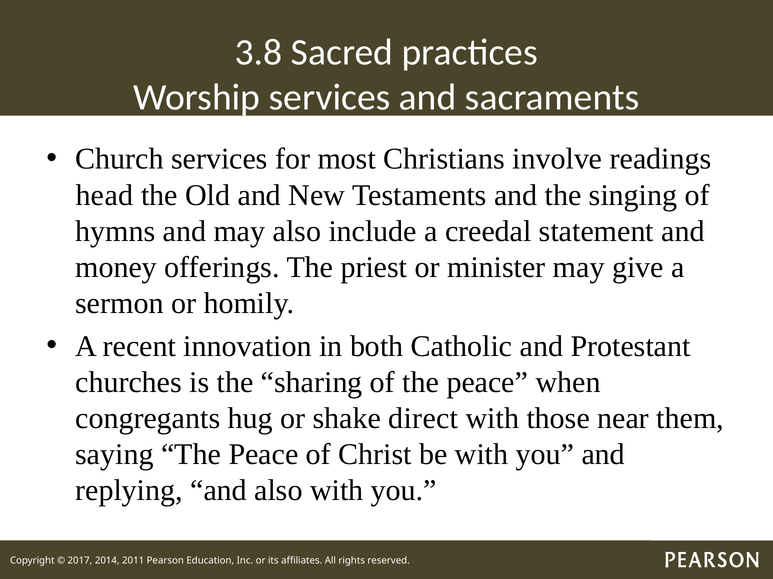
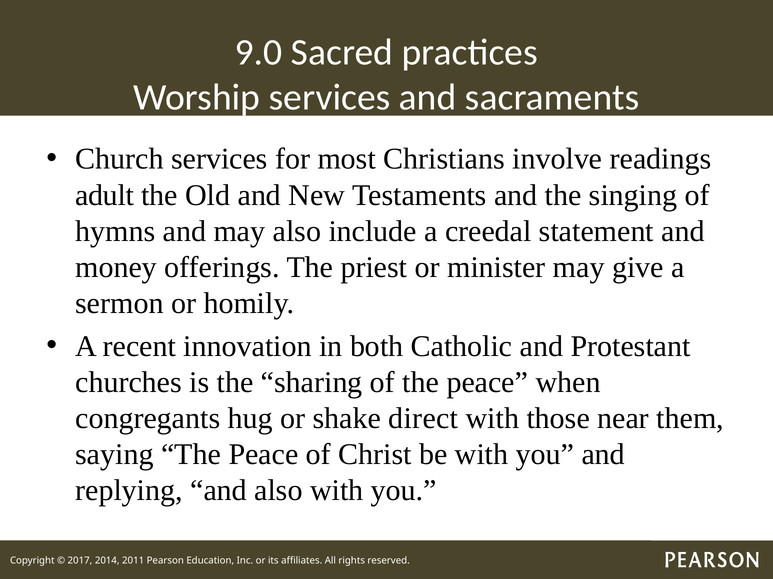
3.8: 3.8 -> 9.0
head: head -> adult
